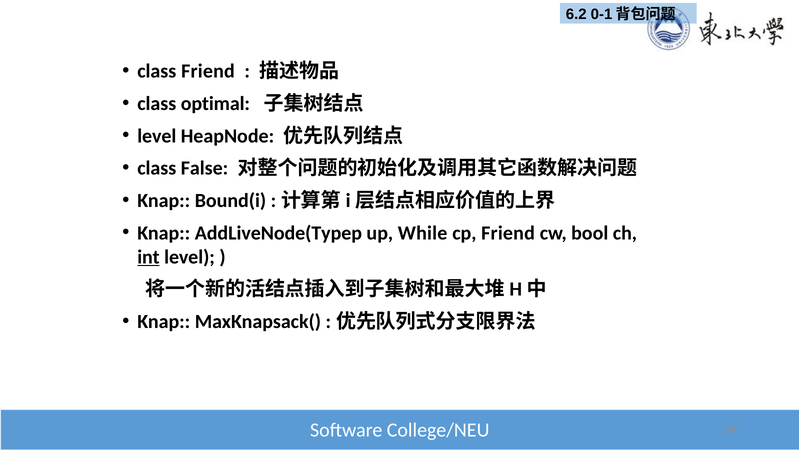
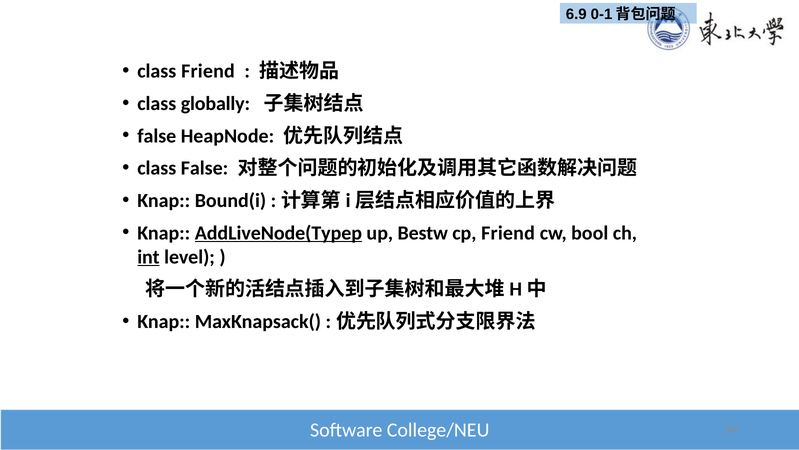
6.2: 6.2 -> 6.9
optimal: optimal -> globally
level at (157, 136): level -> false
AddLiveNode(Typep underline: none -> present
While: While -> Bestw
